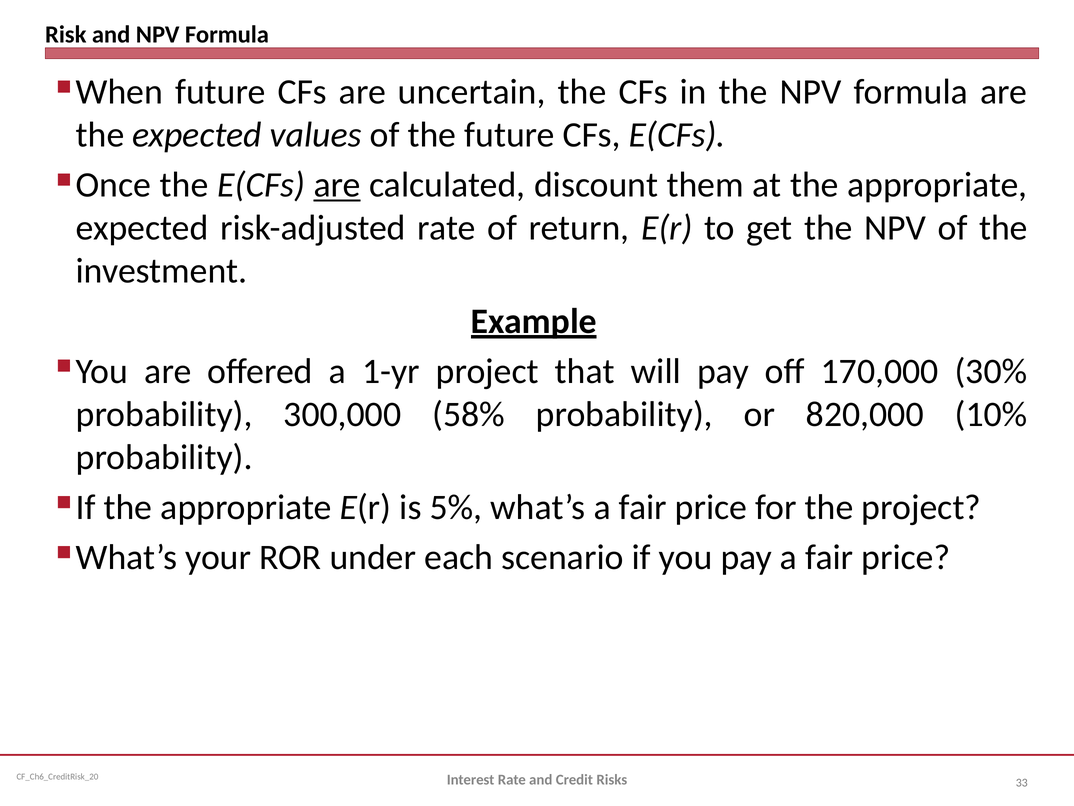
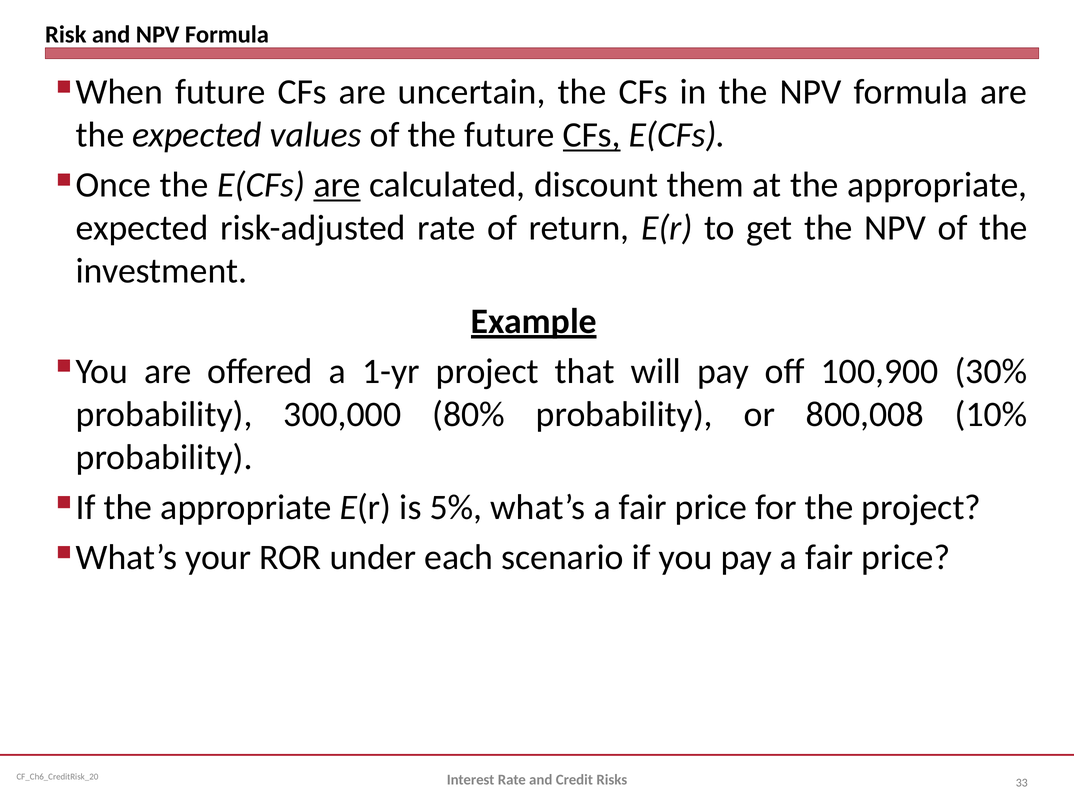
CFs at (592, 135) underline: none -> present
170,000: 170,000 -> 100,900
58%: 58% -> 80%
820,000: 820,000 -> 800,008
